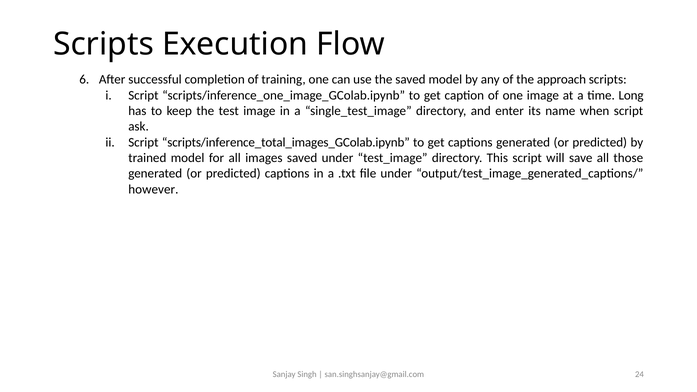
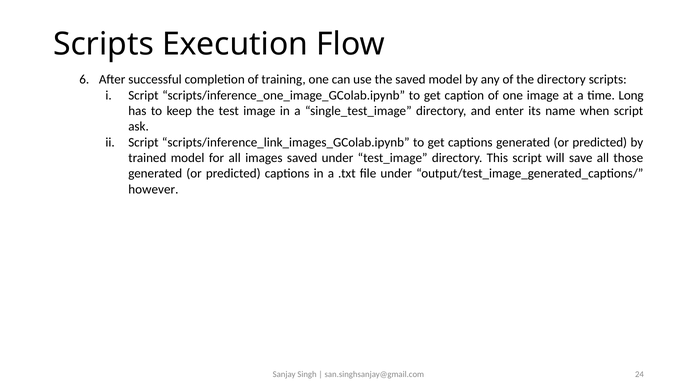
the approach: approach -> directory
scripts/inference_total_images_GColab.ipynb: scripts/inference_total_images_GColab.ipynb -> scripts/inference_link_images_GColab.ipynb
